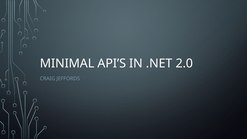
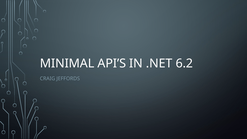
2.0: 2.0 -> 6.2
